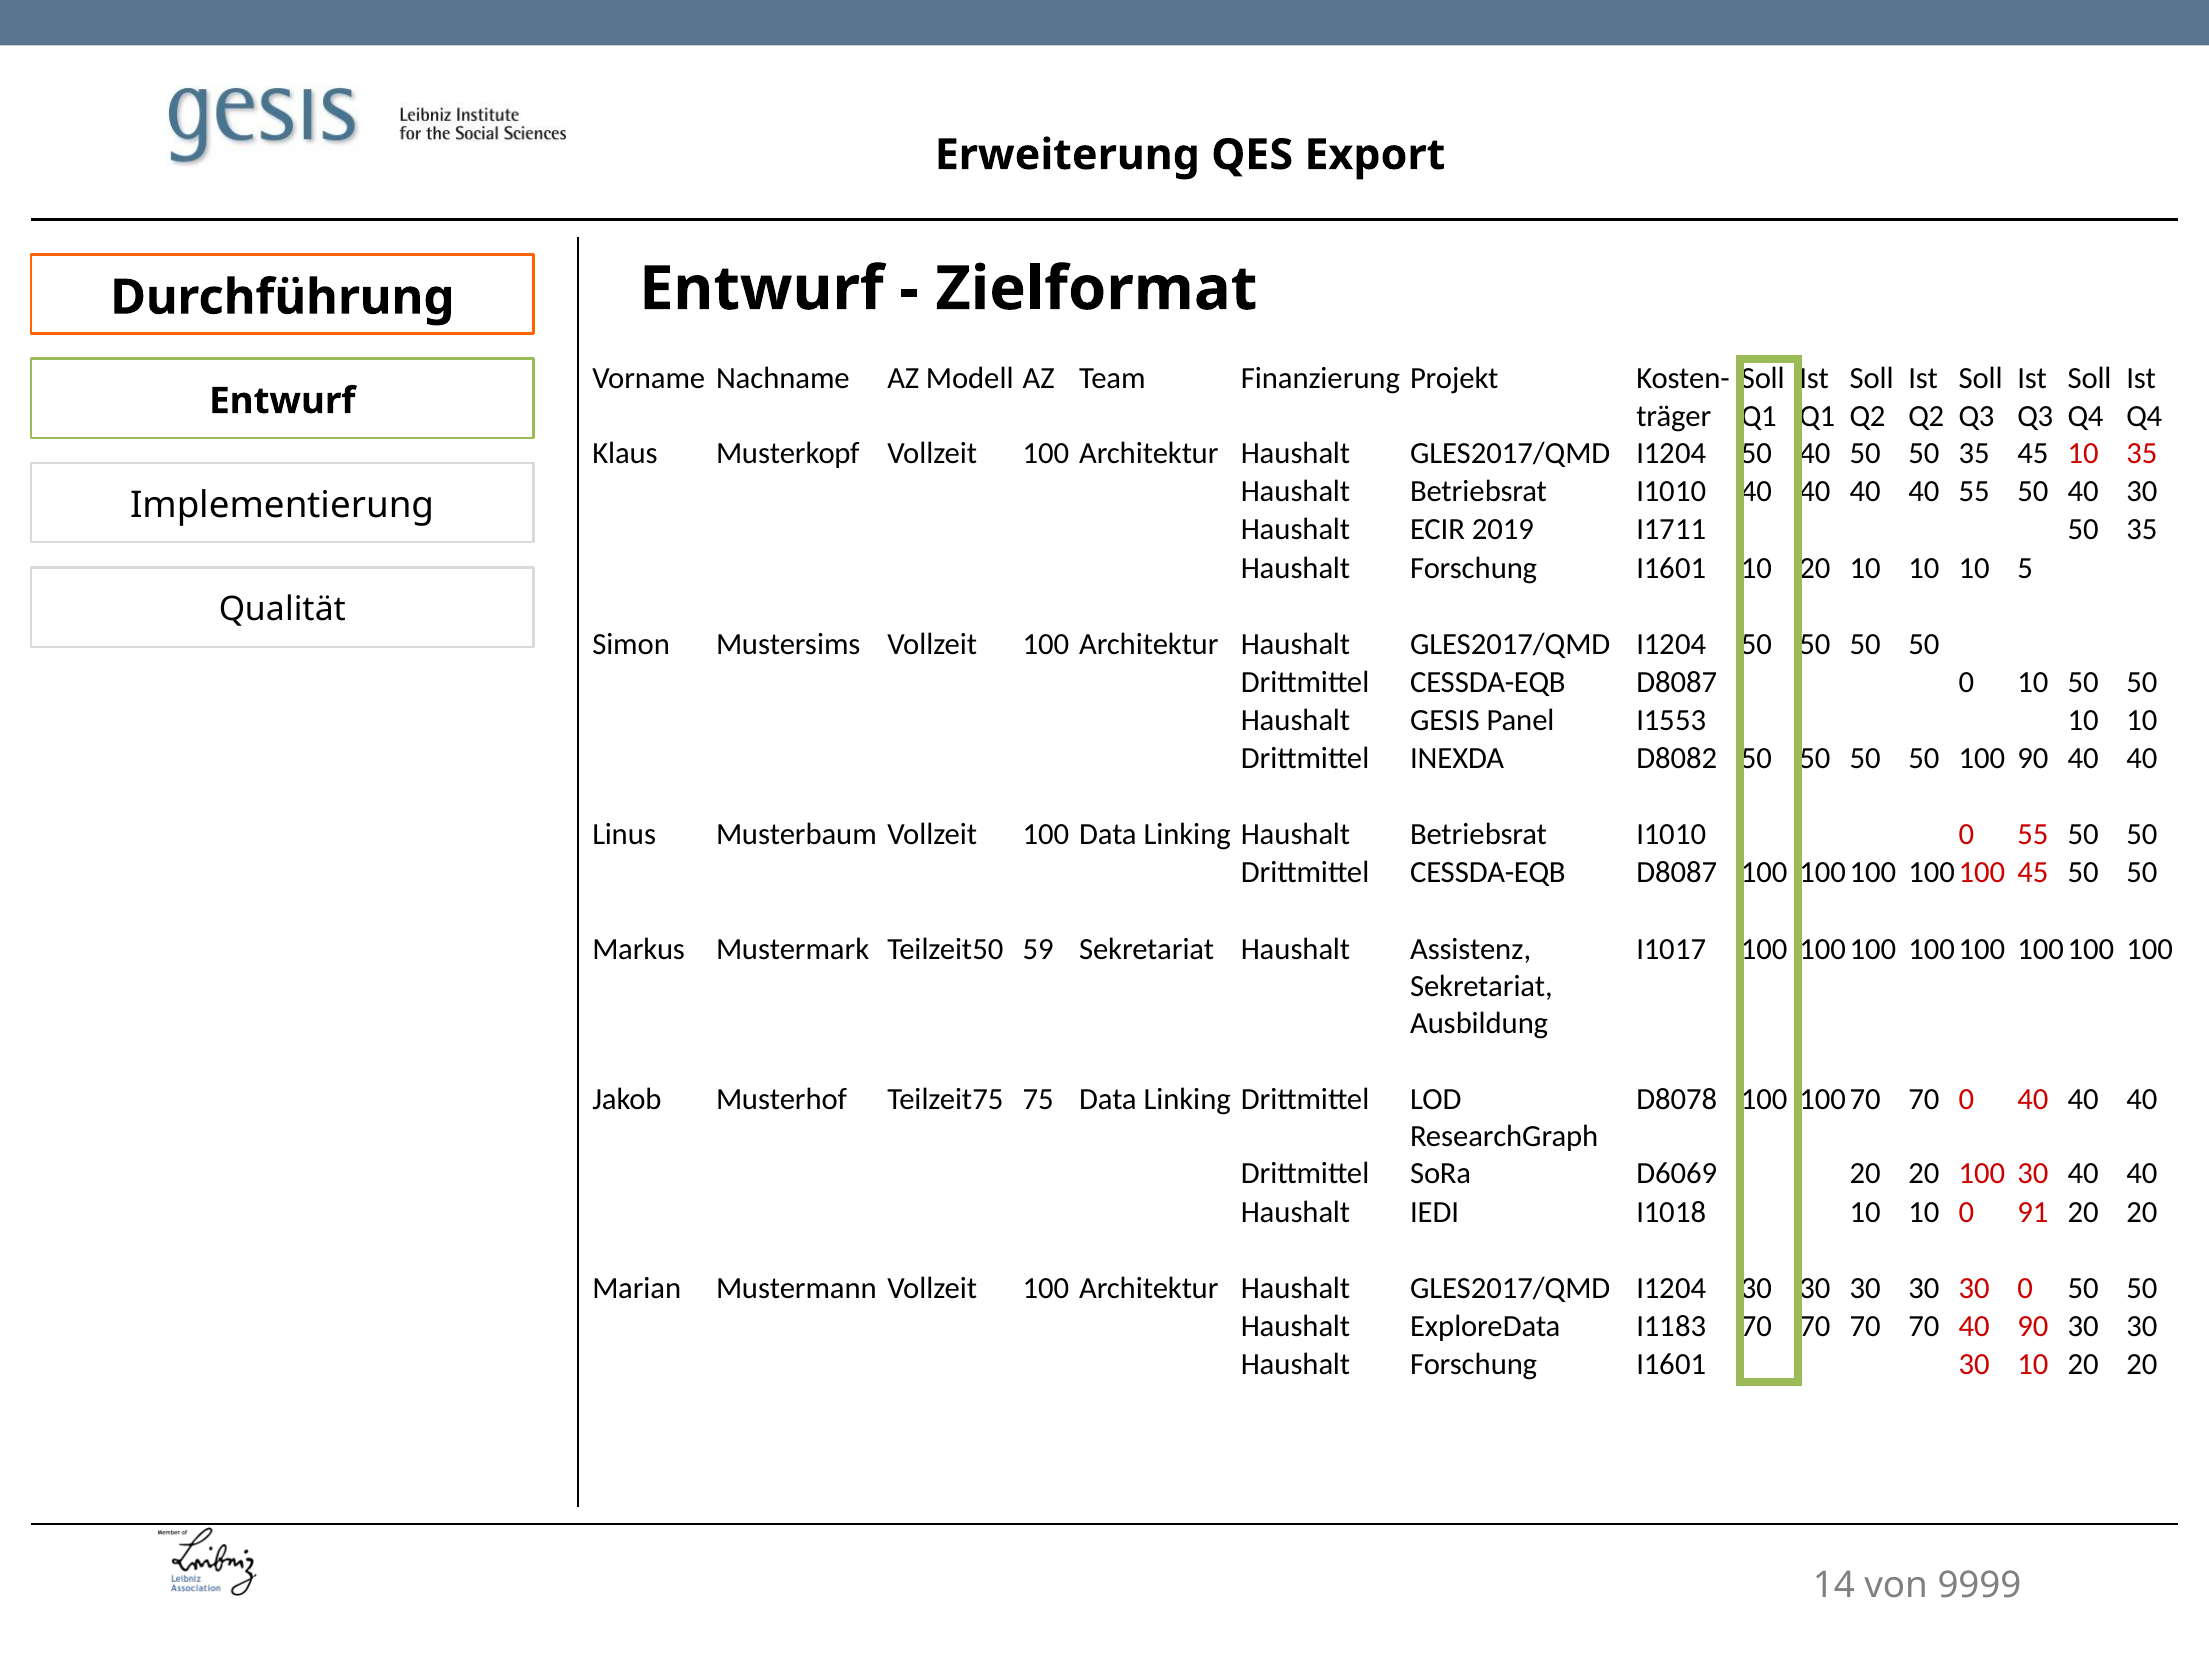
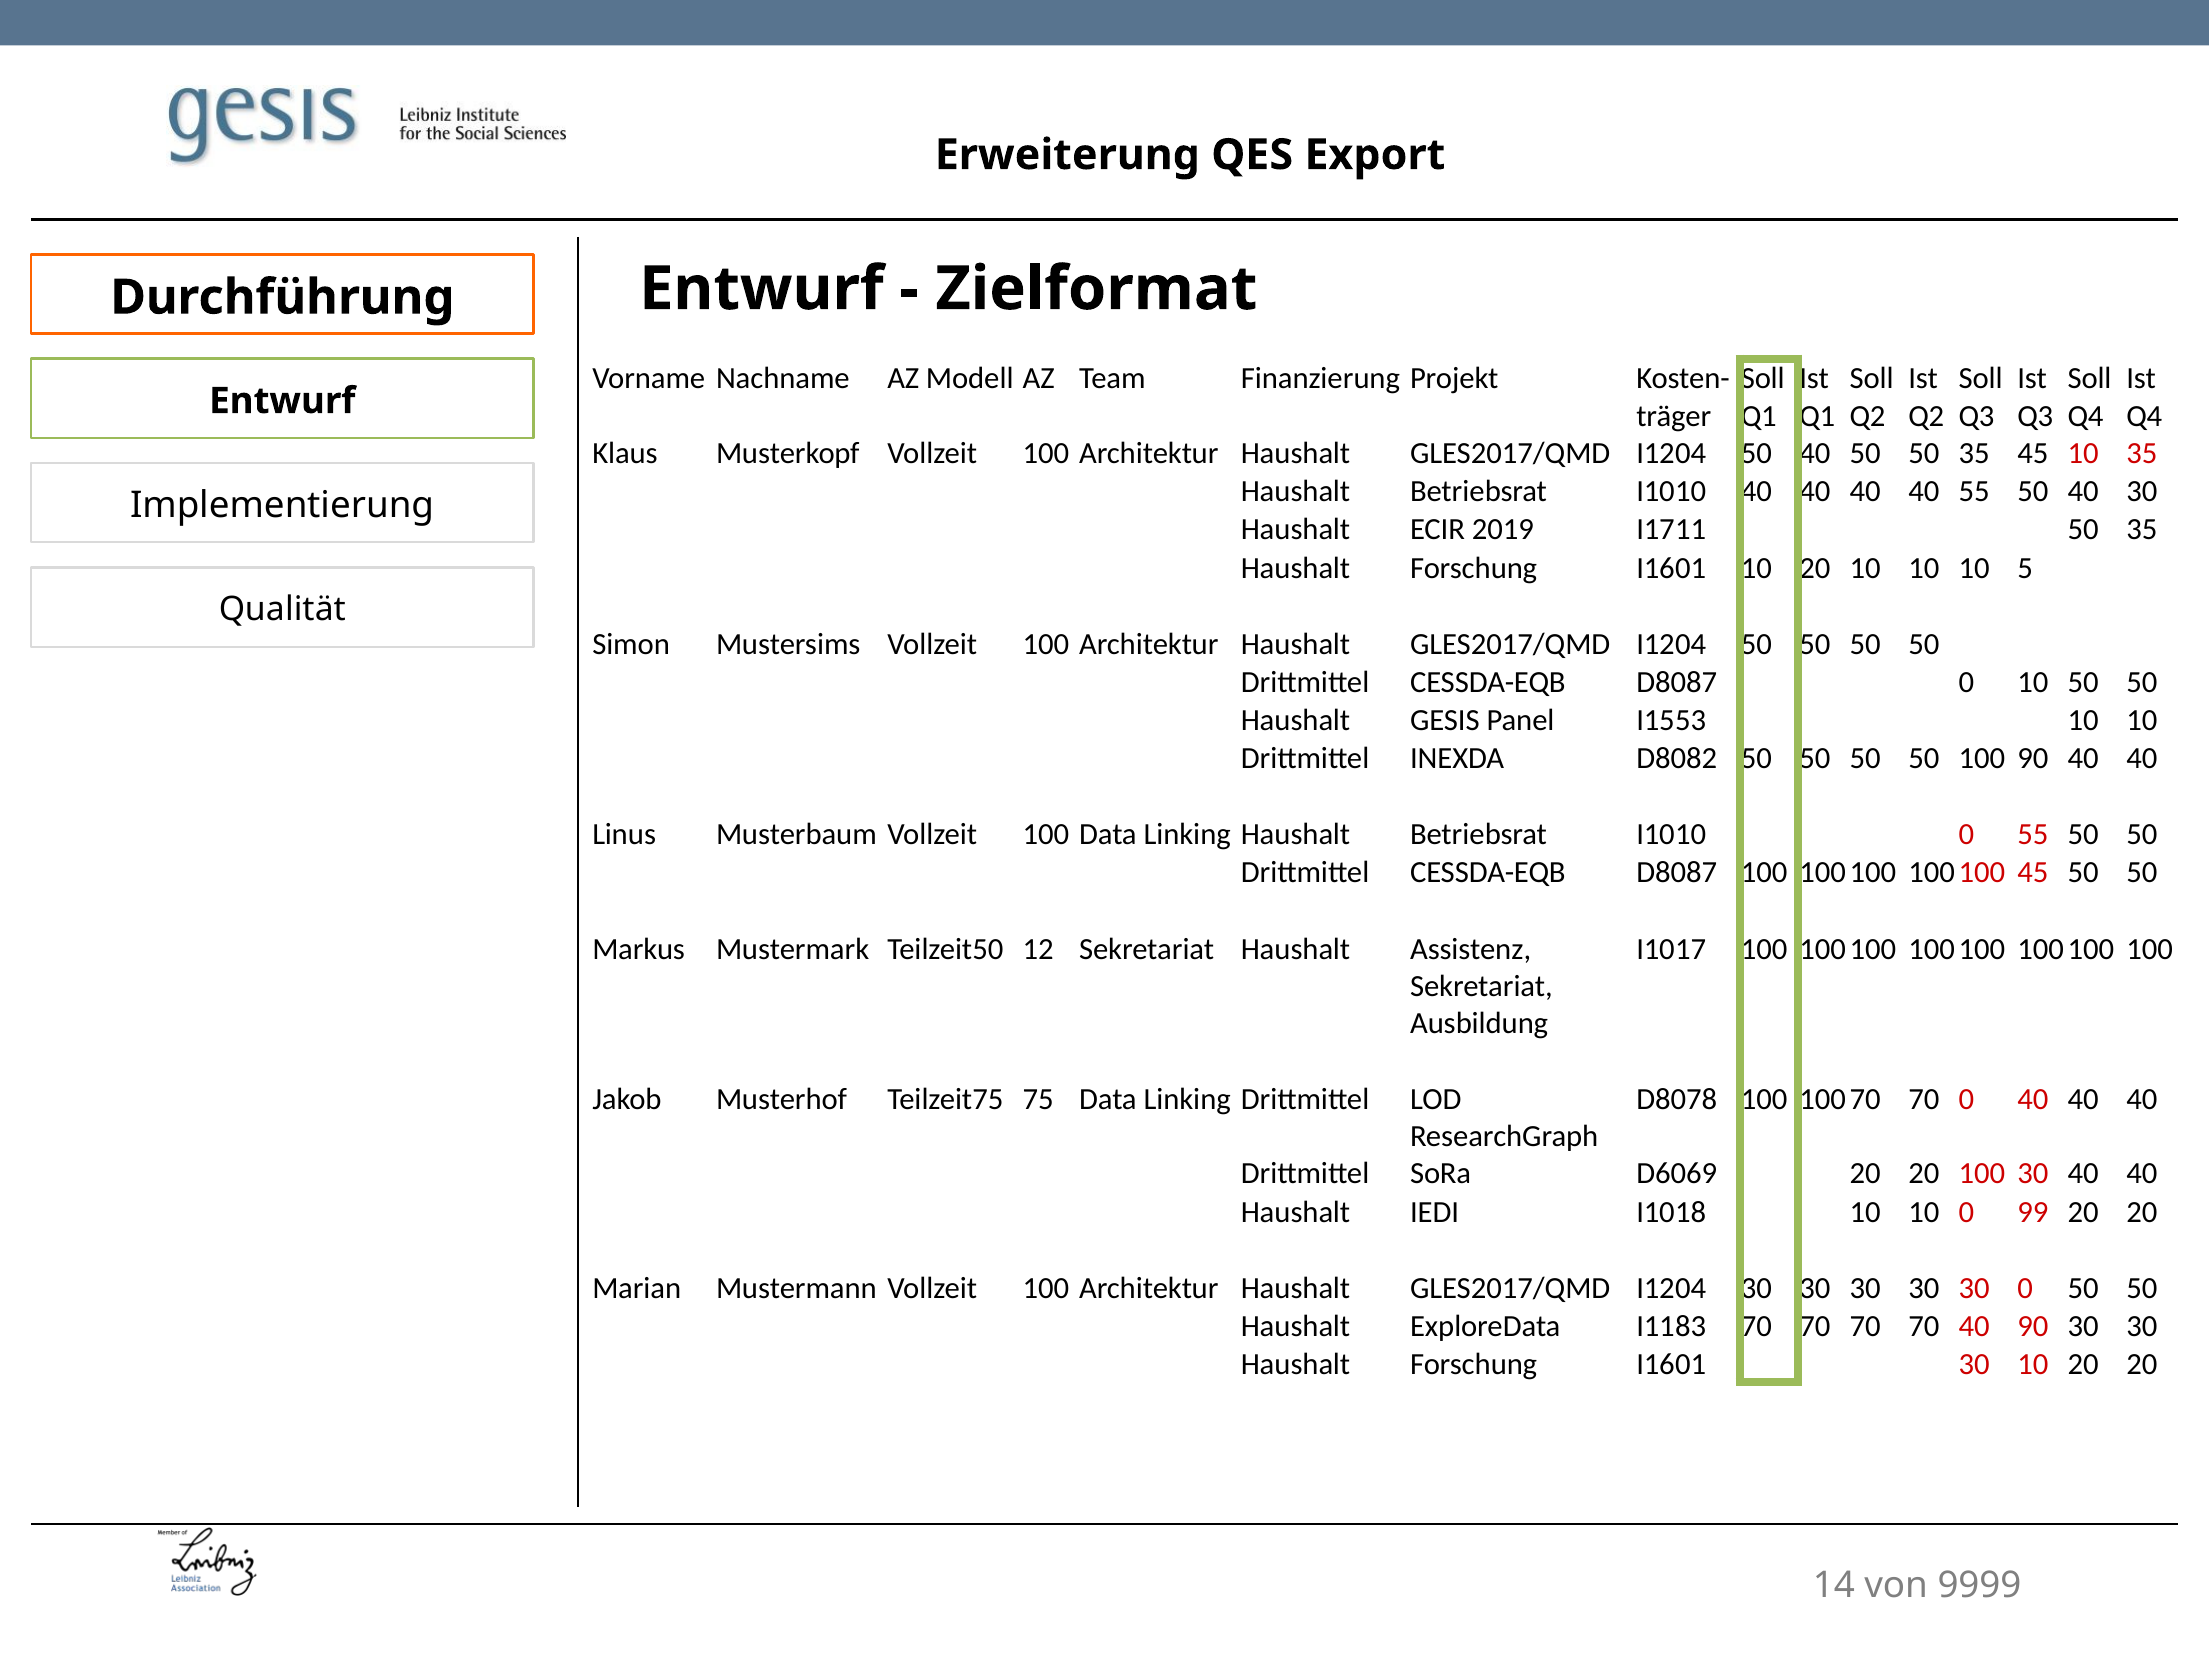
59: 59 -> 12
91: 91 -> 99
